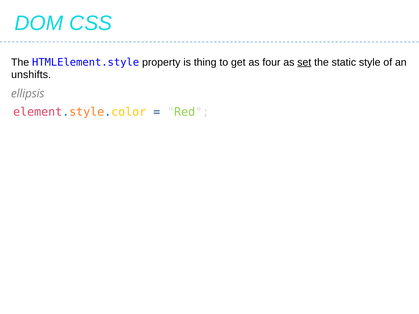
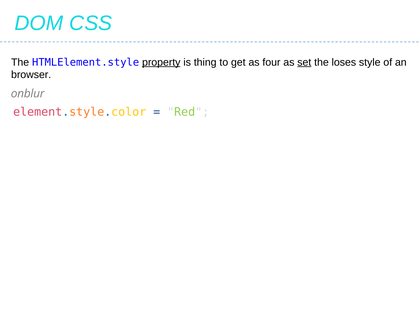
property underline: none -> present
static: static -> loses
unshifts: unshifts -> browser
ellipsis: ellipsis -> onblur
